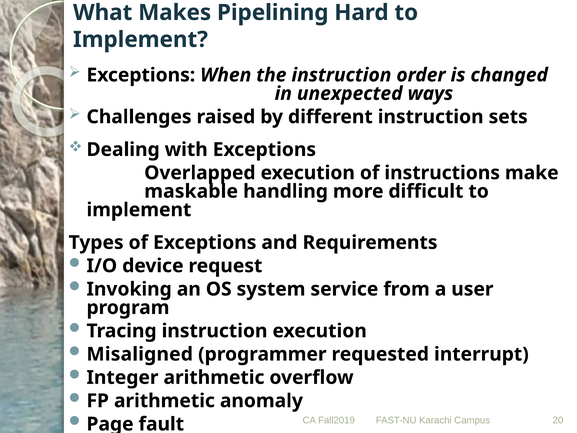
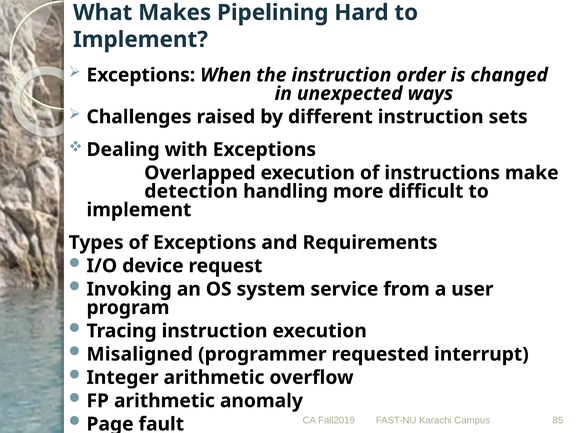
maskable: maskable -> detection
20: 20 -> 85
